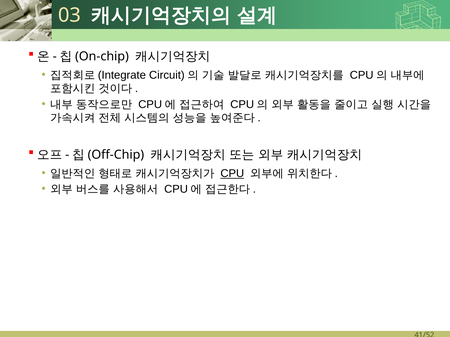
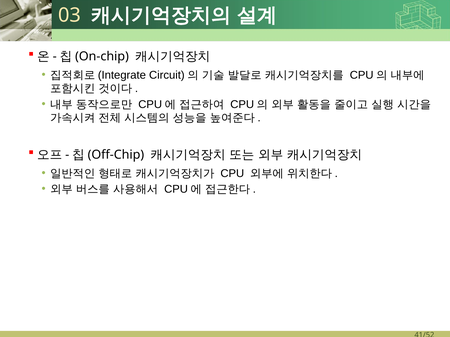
CPU underline: present -> none
